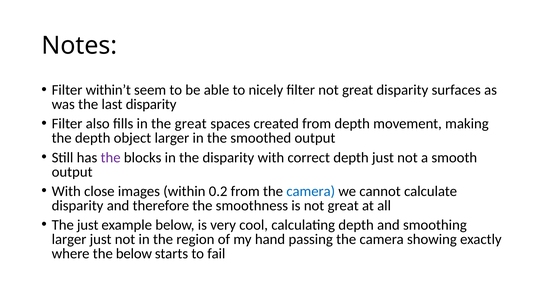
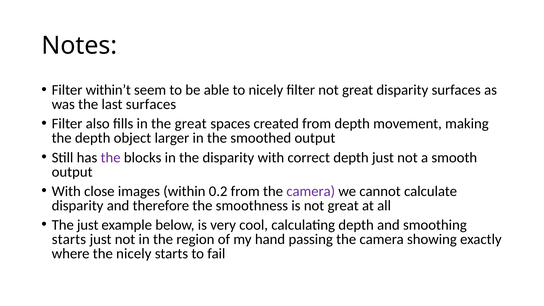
last disparity: disparity -> surfaces
camera at (311, 191) colour: blue -> purple
larger at (69, 239): larger -> starts
the below: below -> nicely
